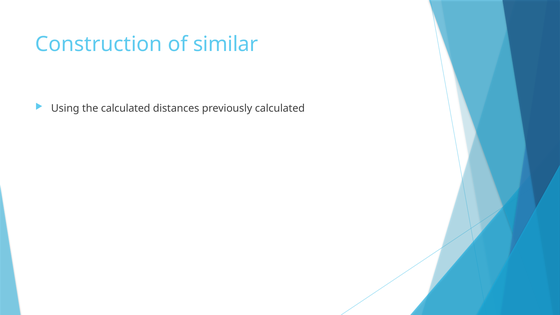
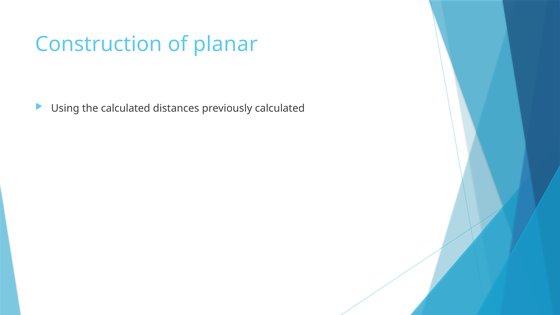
similar: similar -> planar
